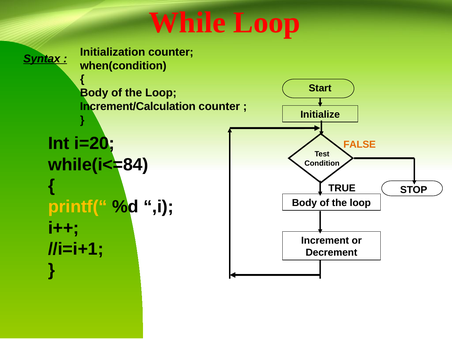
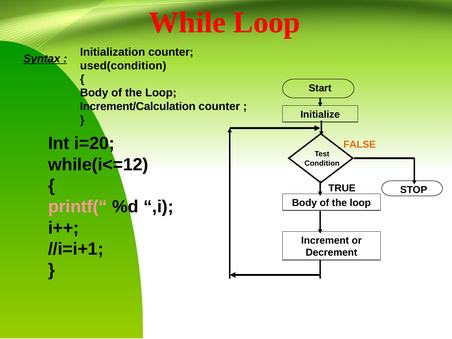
when(condition: when(condition -> used(condition
while(i<=84: while(i<=84 -> while(i<=12
printf(“ colour: yellow -> pink
